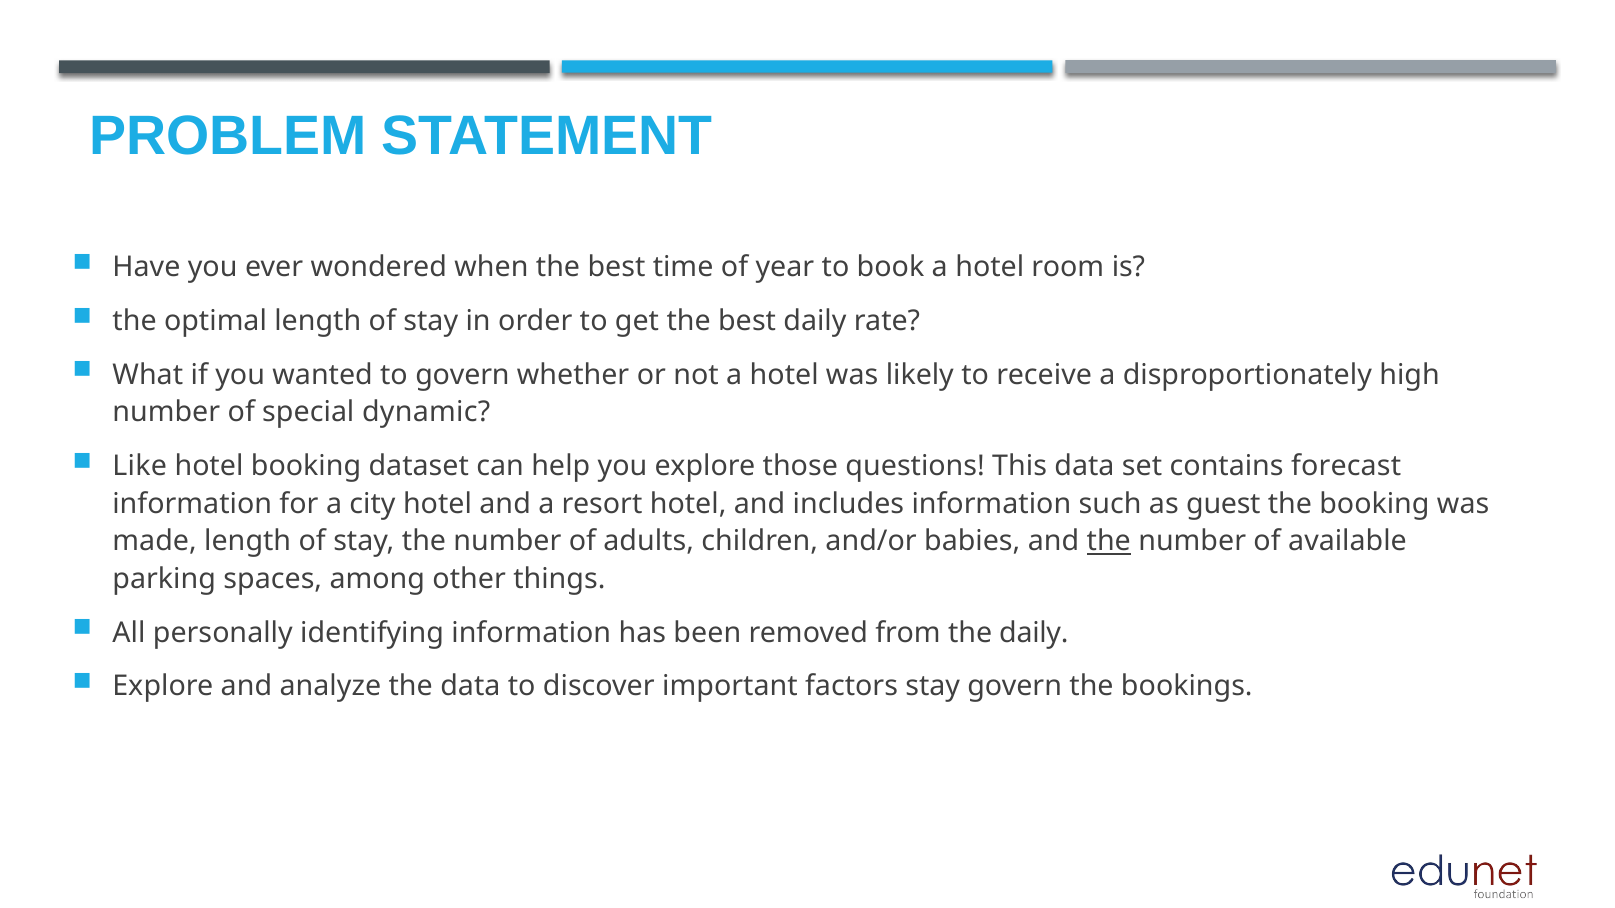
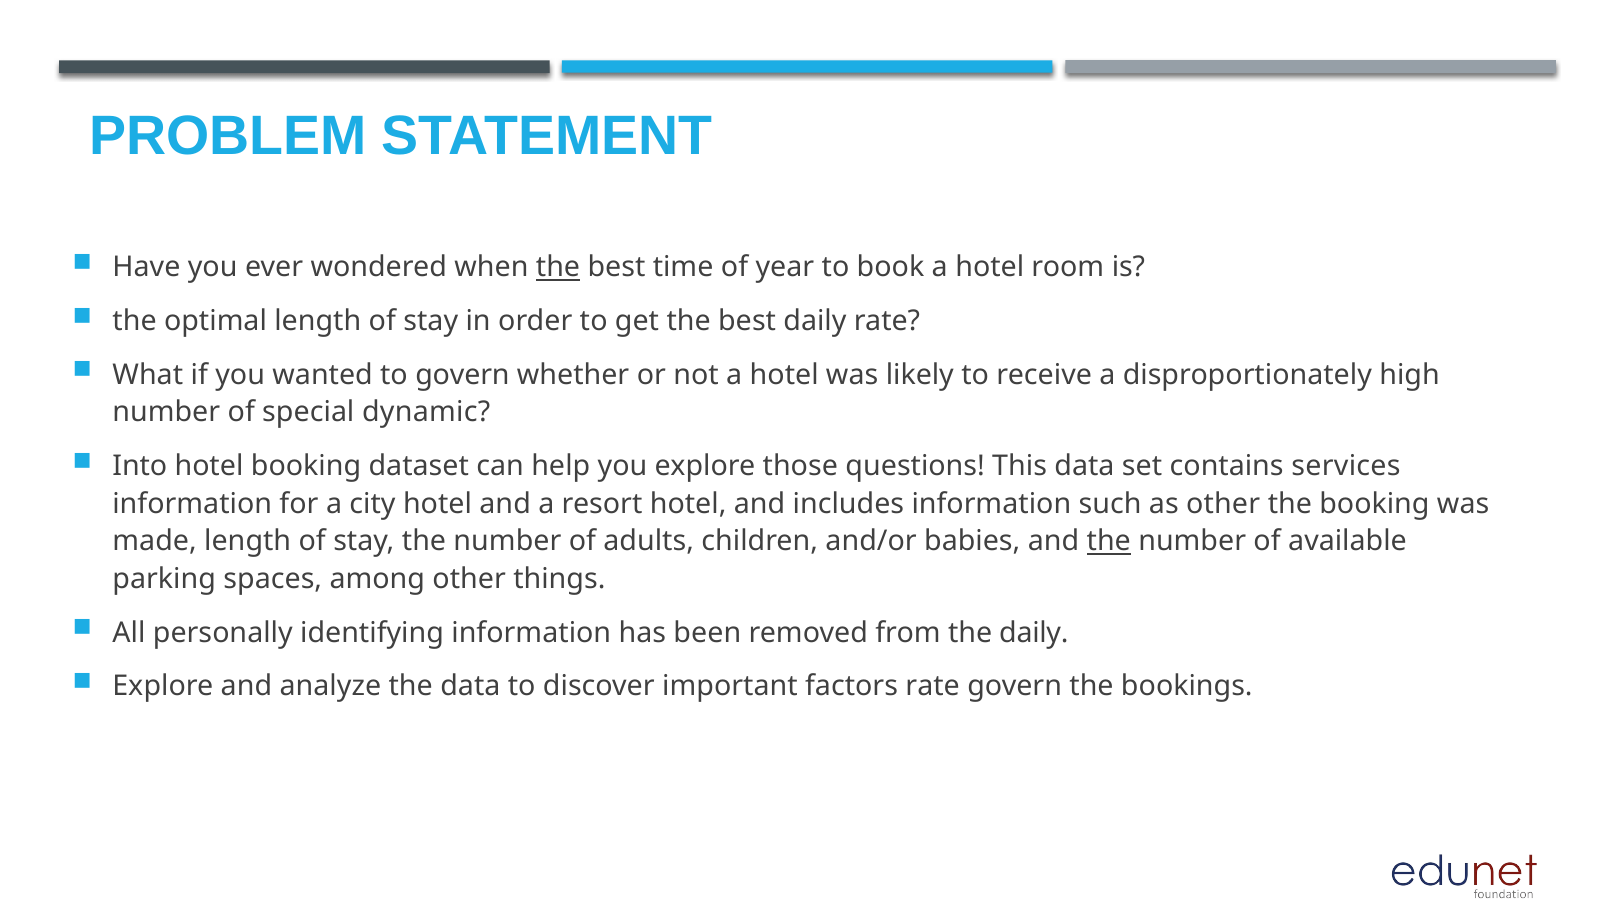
the at (558, 268) underline: none -> present
Like: Like -> Into
forecast: forecast -> services
as guest: guest -> other
factors stay: stay -> rate
